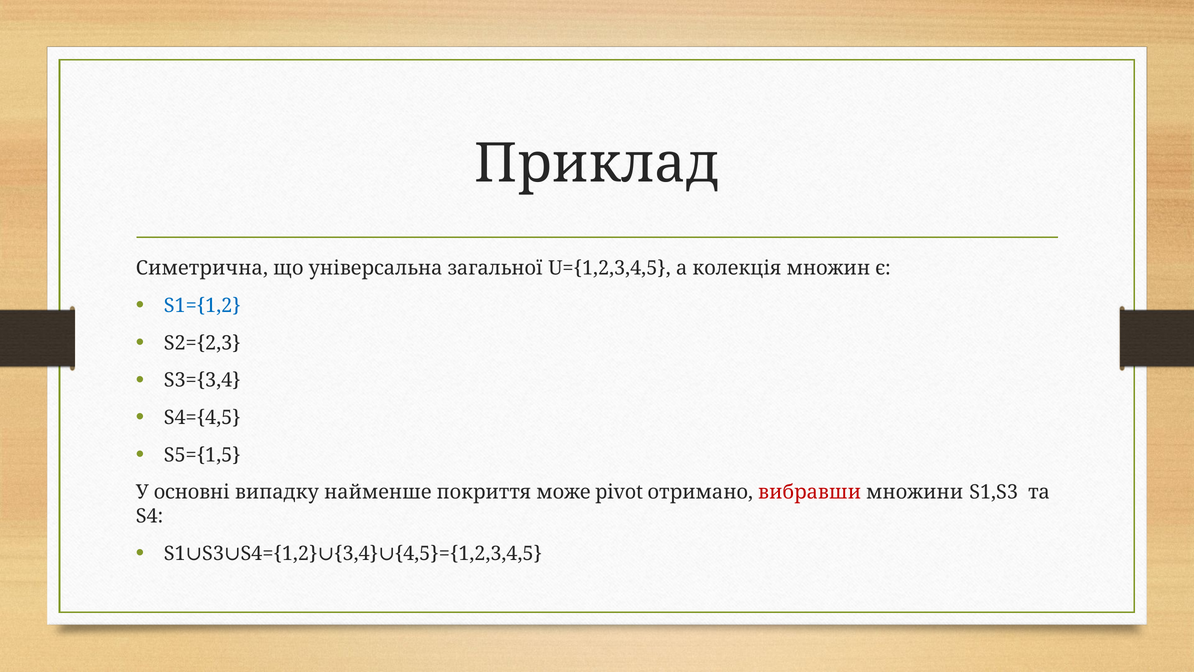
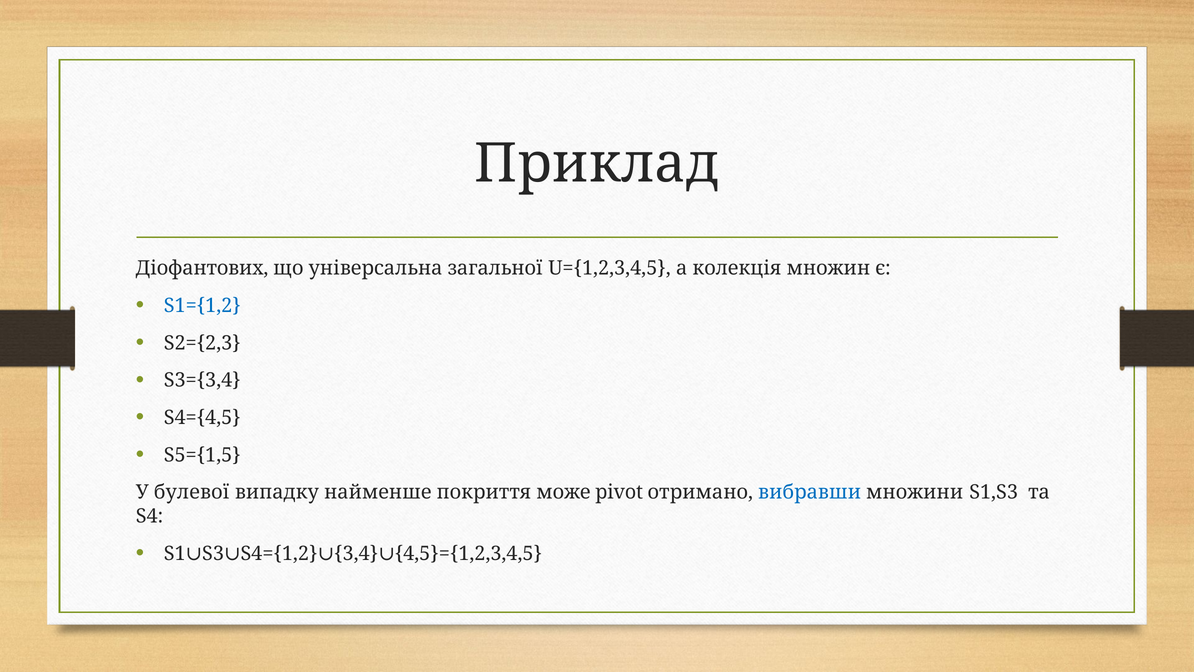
Симетрична: Симетрична -> Діофантових
основні: основні -> булевої
вибравши colour: red -> blue
